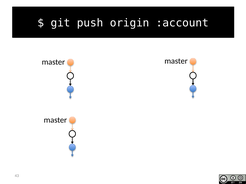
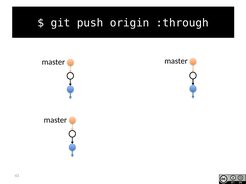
:account: :account -> :through
